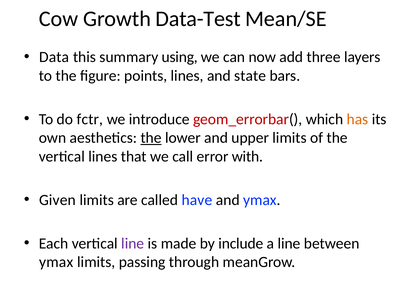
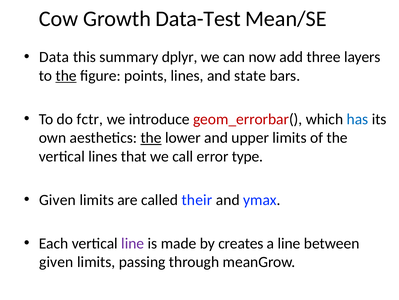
using: using -> dplyr
the at (66, 75) underline: none -> present
has colour: orange -> blue
with: with -> type
have: have -> their
include: include -> creates
ymax at (56, 261): ymax -> given
